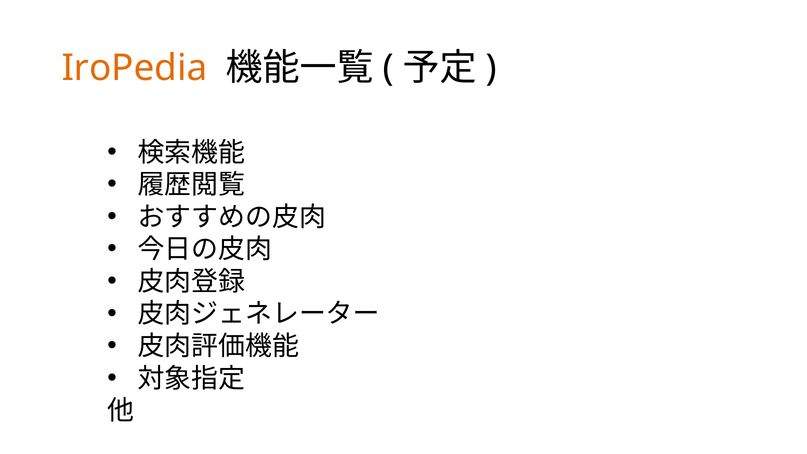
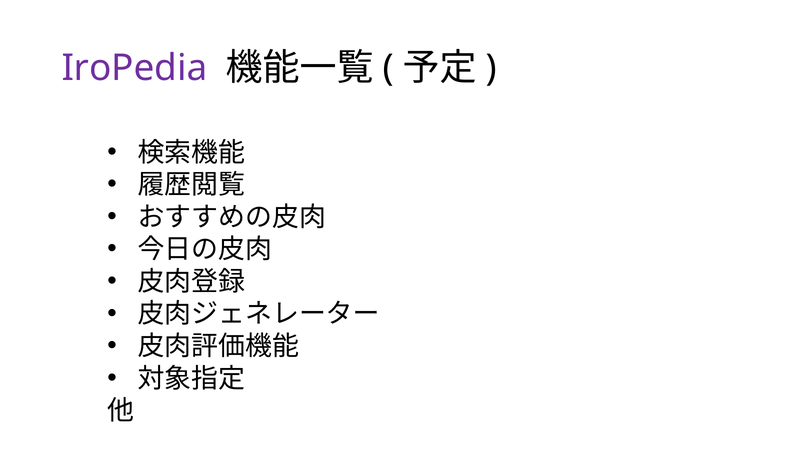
IroPedia colour: orange -> purple
